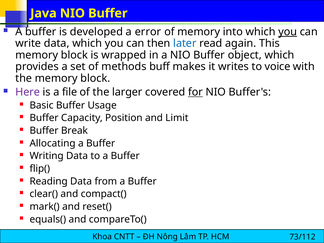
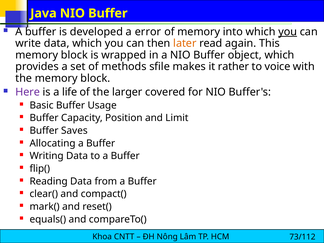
later colour: blue -> orange
buff: buff -> sfile
writes: writes -> rather
file: file -> life
for underline: present -> none
Break: Break -> Saves
